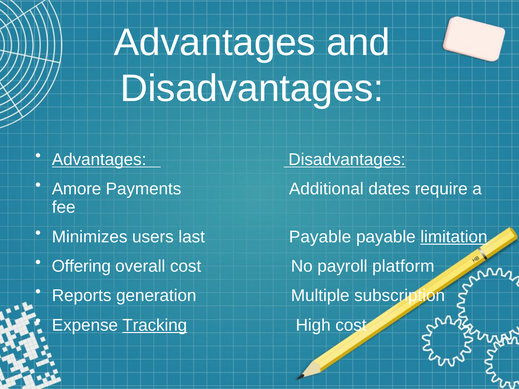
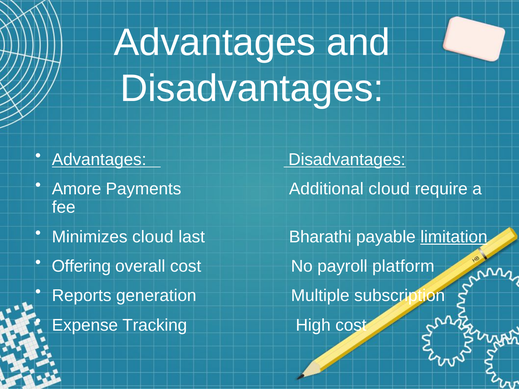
Additional dates: dates -> cloud
Minimizes users: users -> cloud
last Payable: Payable -> Bharathi
Tracking underline: present -> none
